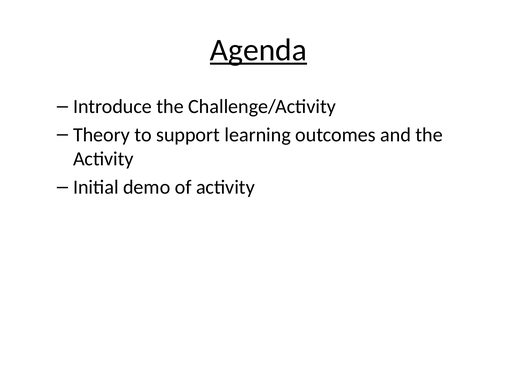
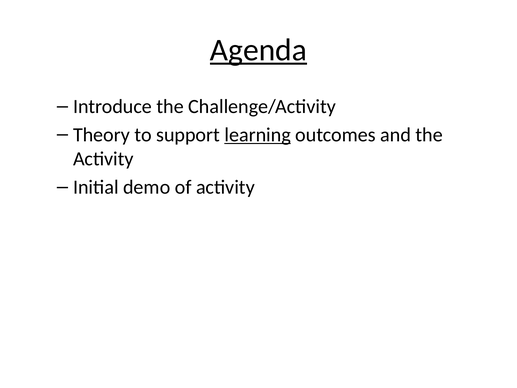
learning underline: none -> present
